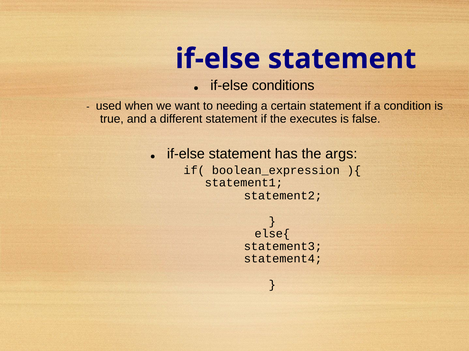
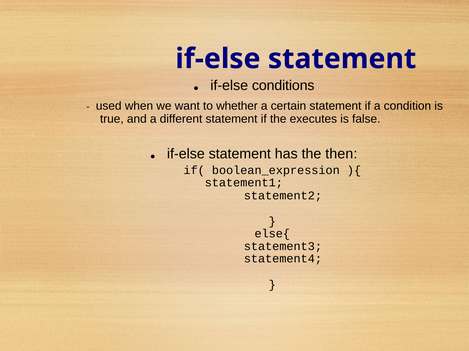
needing: needing -> whether
args: args -> then
